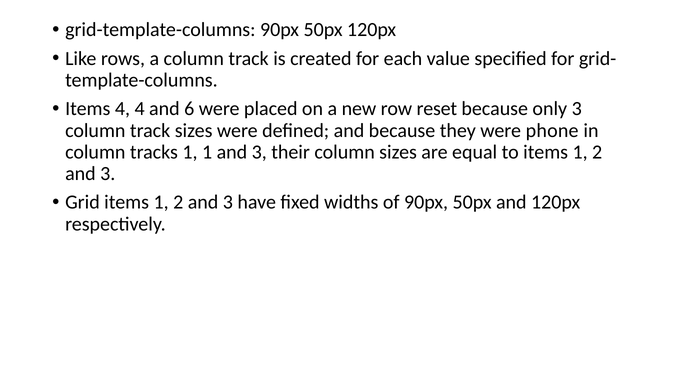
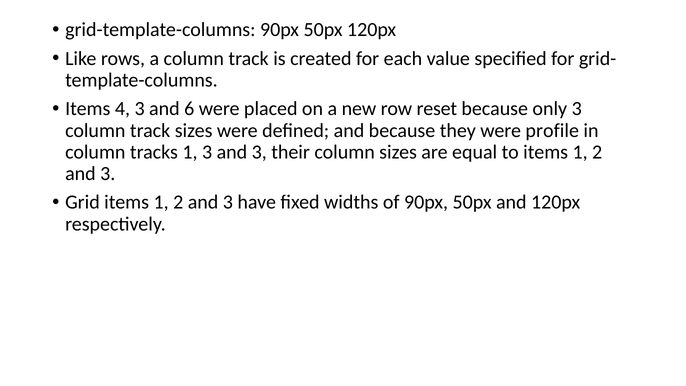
4 4: 4 -> 3
phone: phone -> profile
1 1: 1 -> 3
